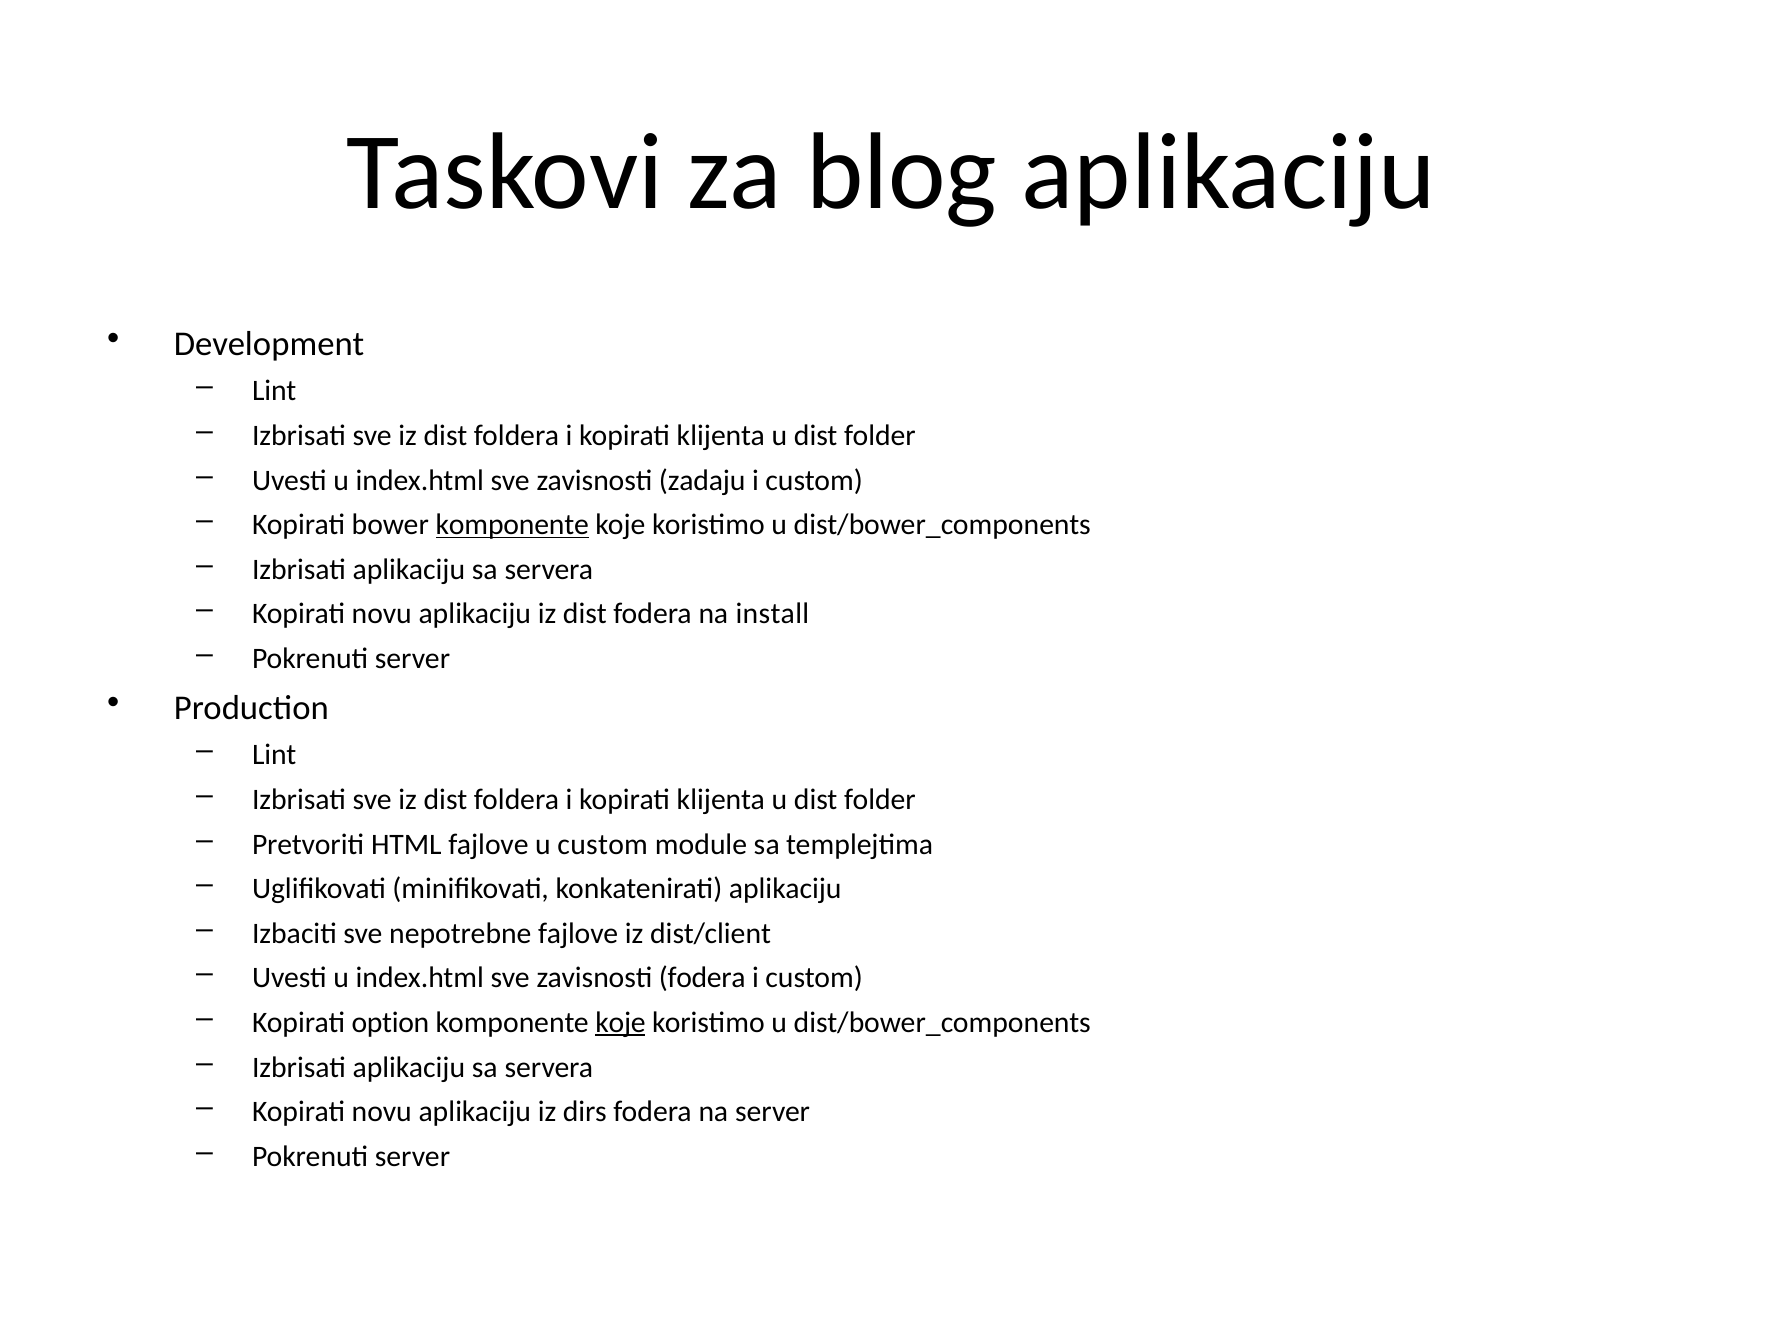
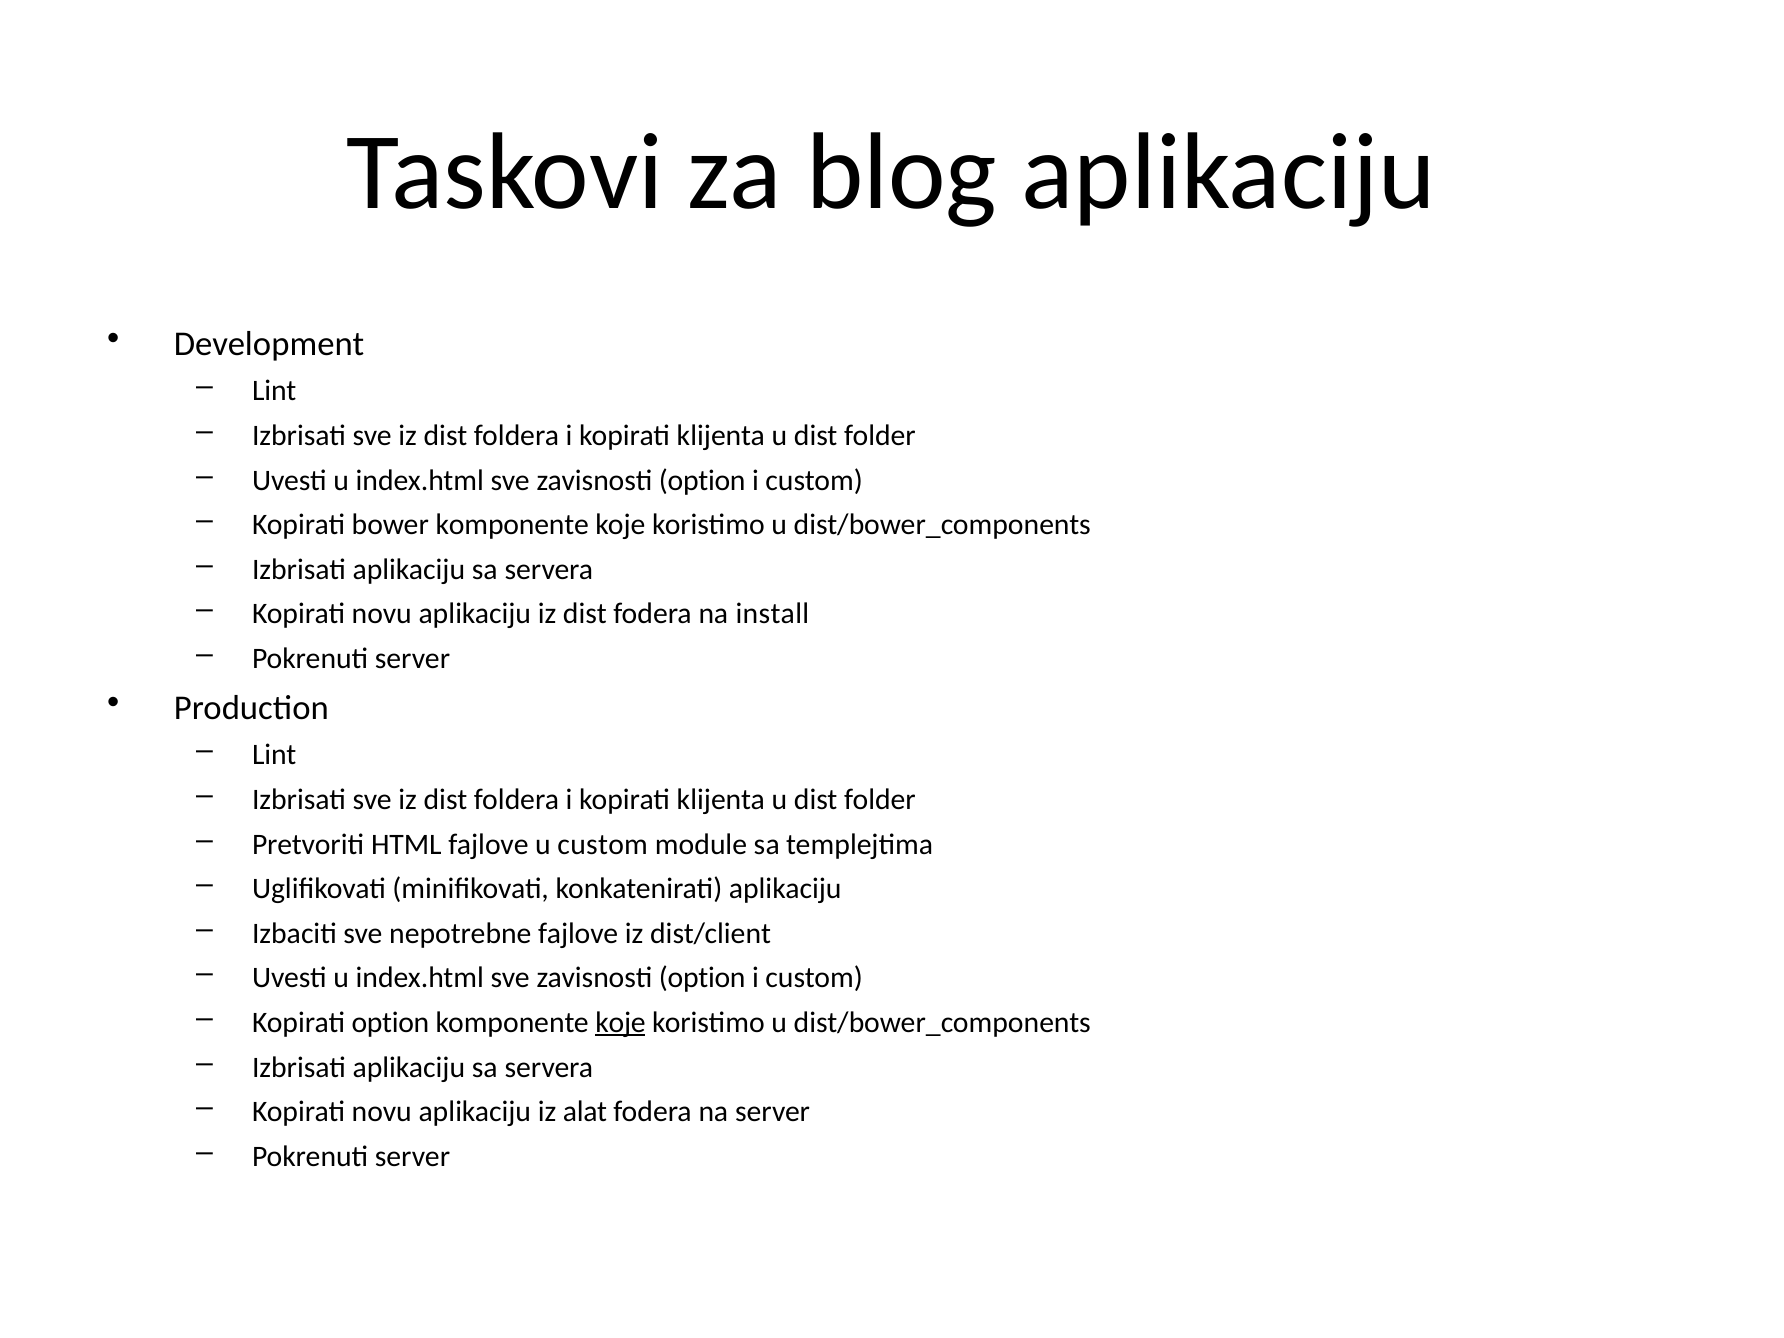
zadaju at (702, 480): zadaju -> option
komponente at (512, 525) underline: present -> none
fodera at (702, 978): fodera -> option
dirs: dirs -> alat
